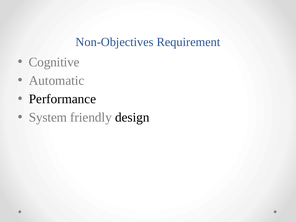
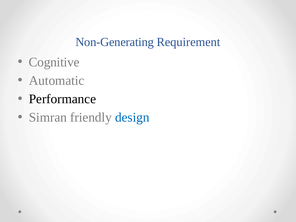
Non-Objectives: Non-Objectives -> Non-Generating
System: System -> Simran
design colour: black -> blue
